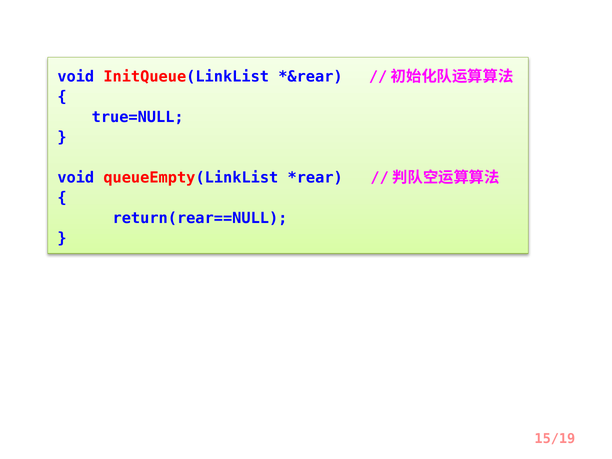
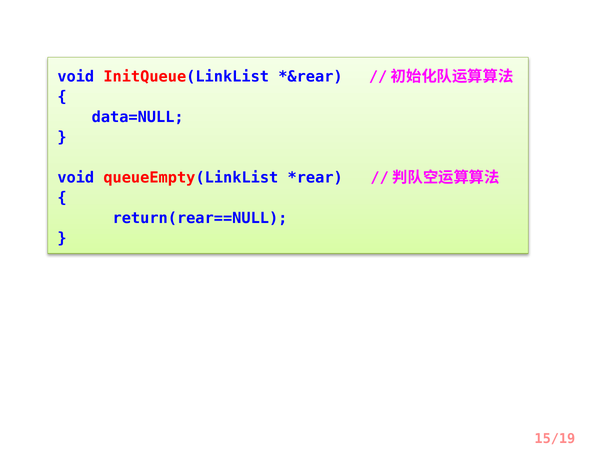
true=NULL: true=NULL -> data=NULL
